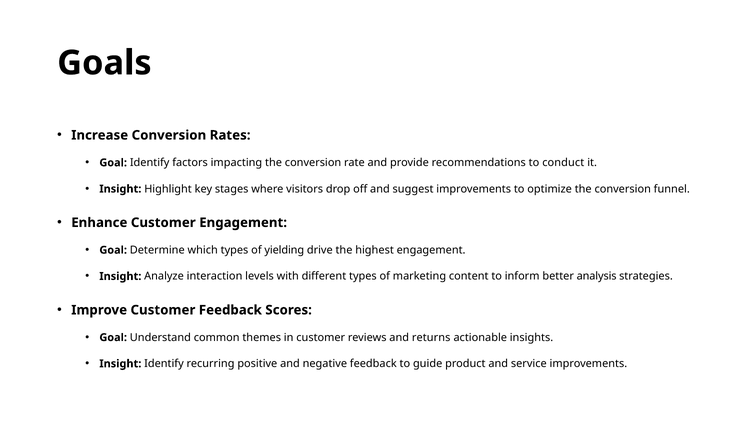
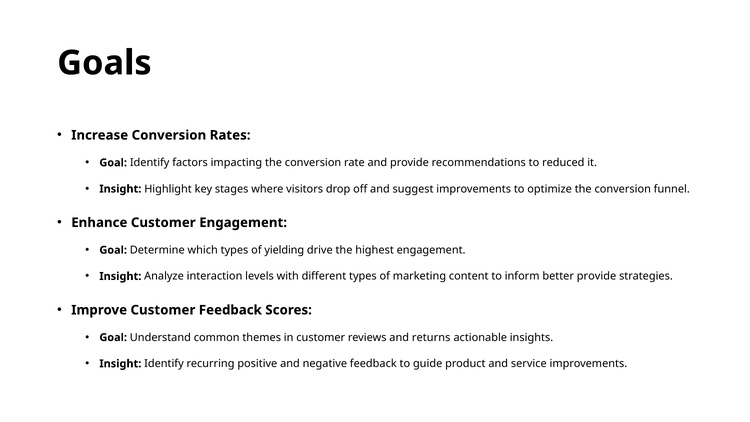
conduct: conduct -> reduced
better analysis: analysis -> provide
